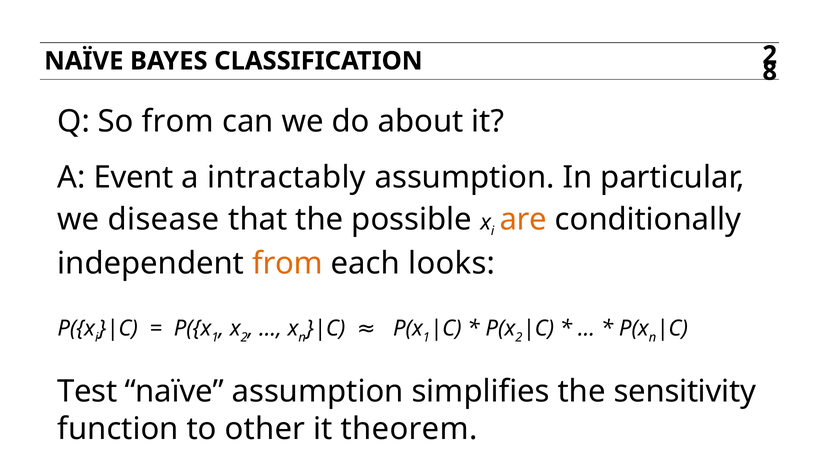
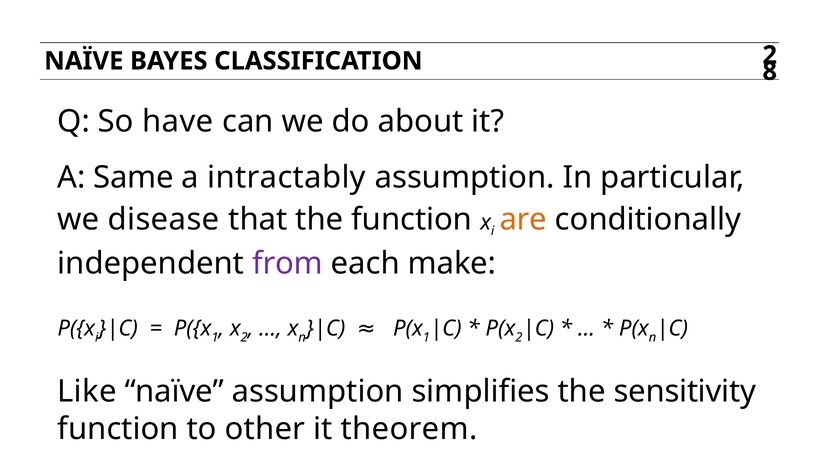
So from: from -> have
Event: Event -> Same
the possible: possible -> function
from at (288, 263) colour: orange -> purple
looks: looks -> make
Test: Test -> Like
